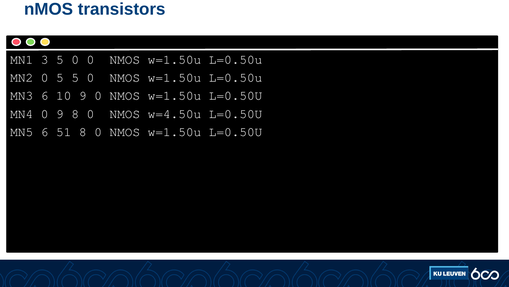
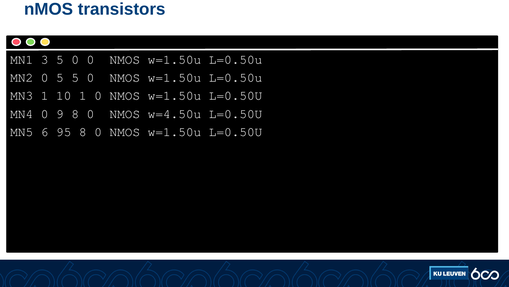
MN3 6: 6 -> 1
10 9: 9 -> 1
51: 51 -> 95
